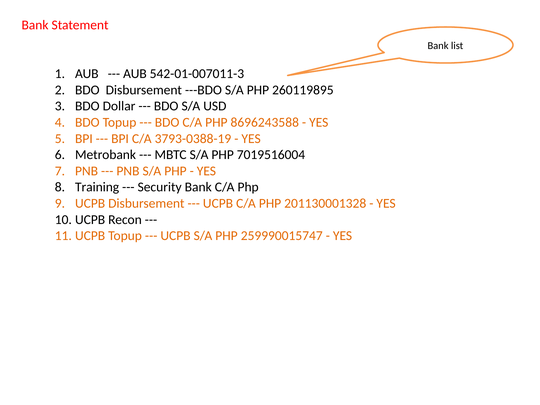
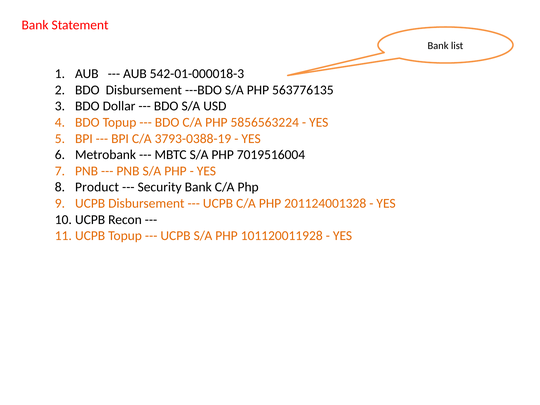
542-01-007011-3: 542-01-007011-3 -> 542-01-000018-3
260119895: 260119895 -> 563776135
8696243588: 8696243588 -> 5856563224
Training: Training -> Product
201130001328: 201130001328 -> 201124001328
259990015747: 259990015747 -> 101120011928
